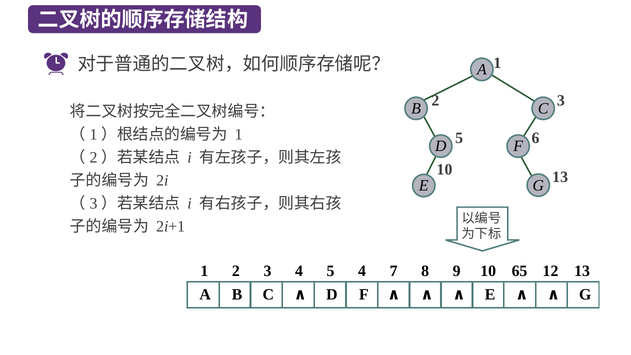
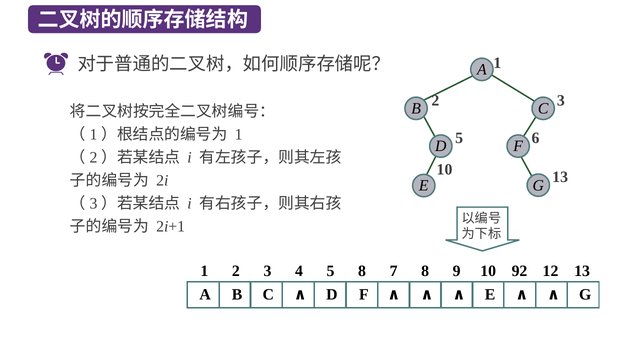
5 4: 4 -> 8
65: 65 -> 92
